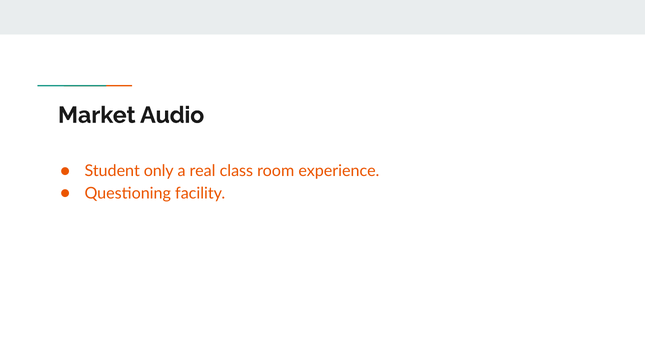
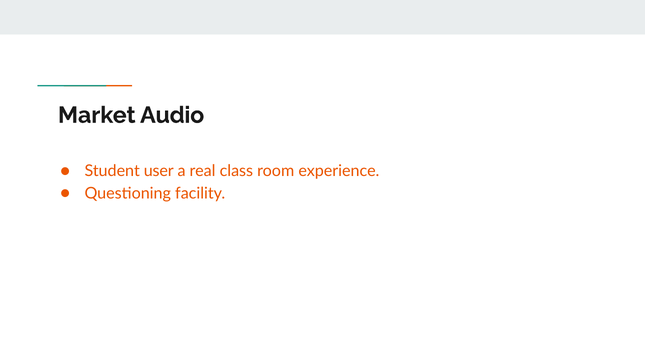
only: only -> user
